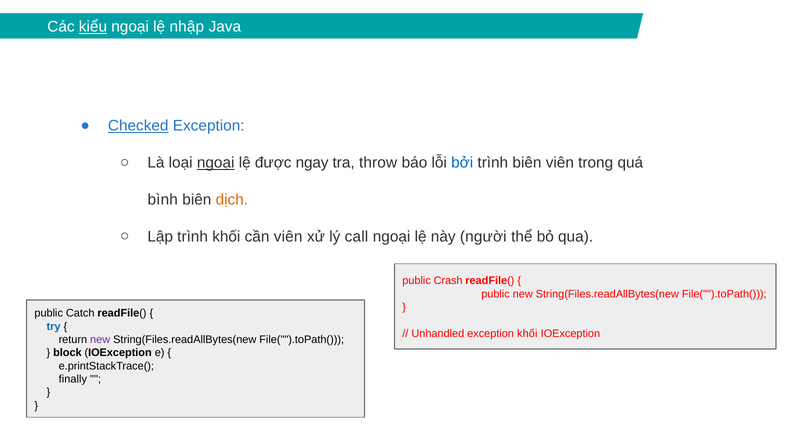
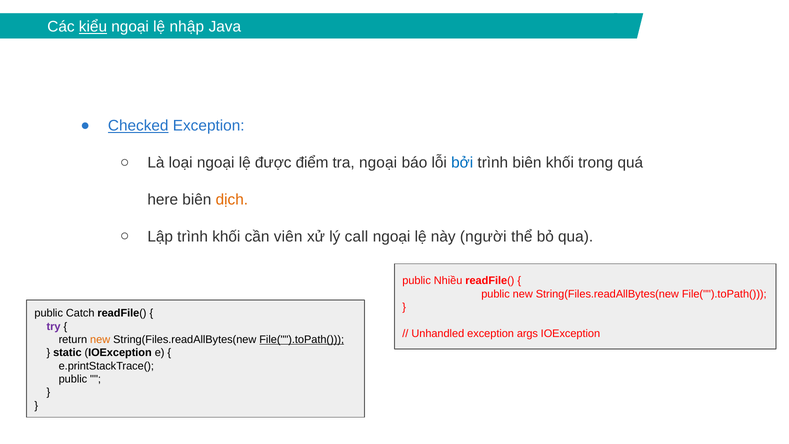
ngoại at (216, 163) underline: present -> none
ngay: ngay -> điểm
tra throw: throw -> ngoại
biên viên: viên -> khối
bình: bình -> here
Crash: Crash -> Nhiều
try colour: blue -> purple
exception khối: khối -> args
new at (100, 339) colour: purple -> orange
File("").toPath( at (302, 339) underline: none -> present
block: block -> static
finally at (73, 379): finally -> public
